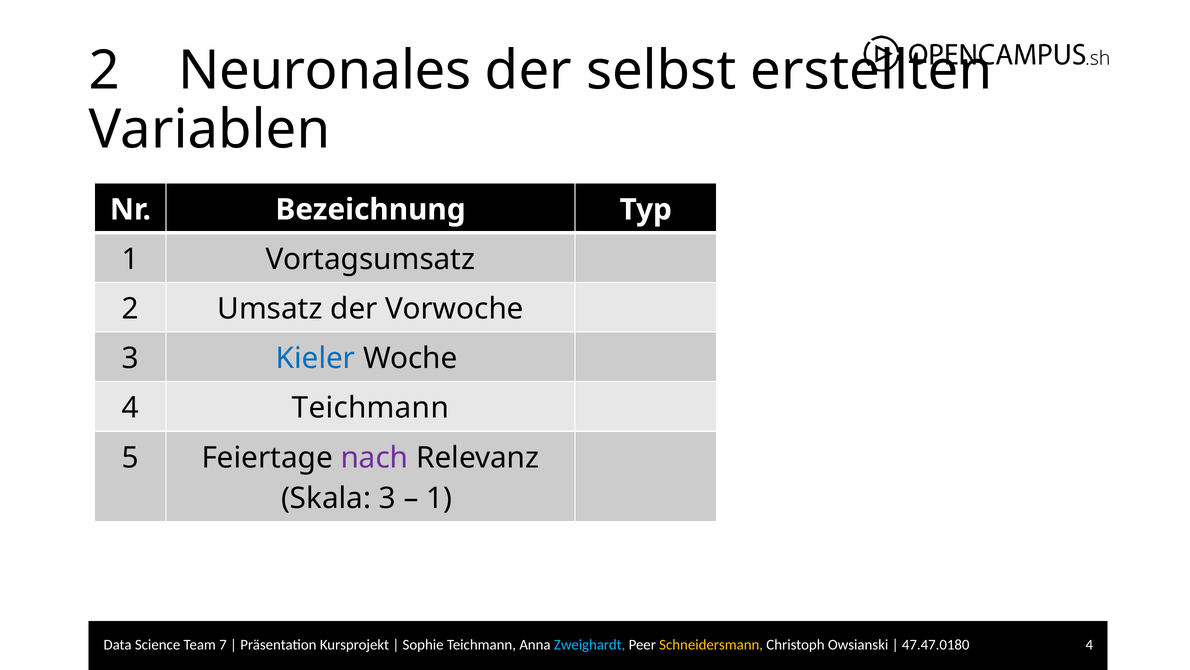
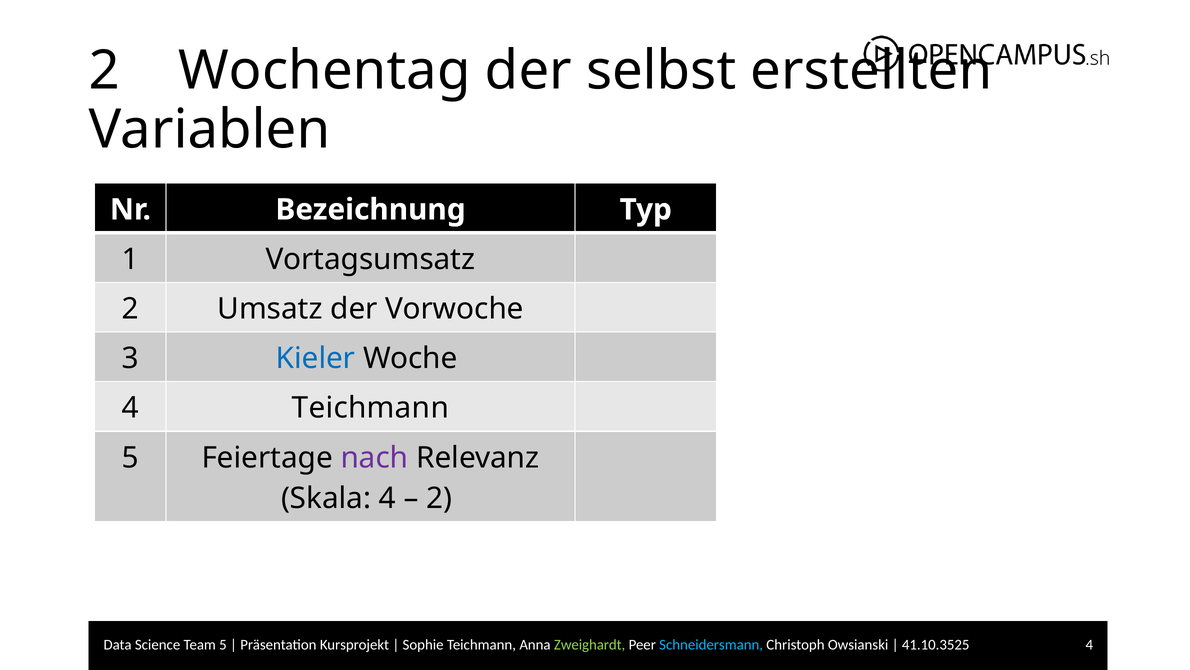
Neuronales: Neuronales -> Wochentag
Skala 3: 3 -> 4
1 at (439, 498): 1 -> 2
Team 7: 7 -> 5
Zweighardt colour: light blue -> light green
Schneidersmann colour: yellow -> light blue
47.47.0180: 47.47.0180 -> 41.10.3525
